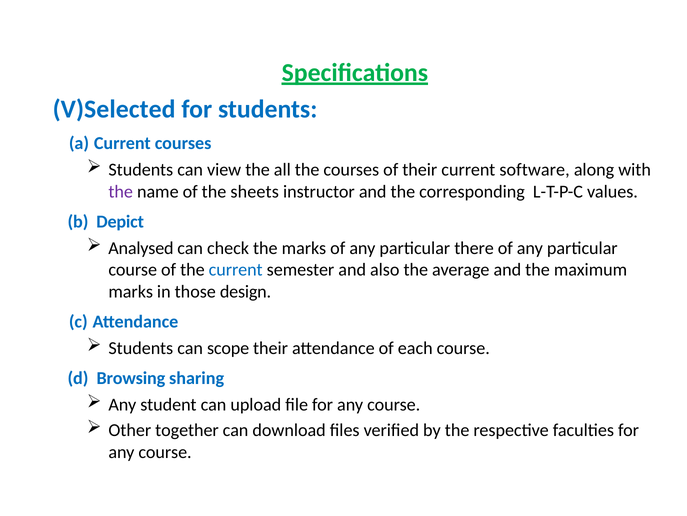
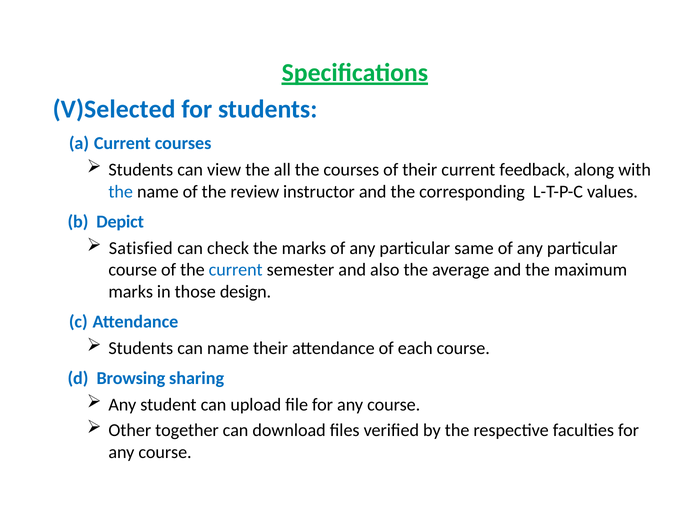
software: software -> feedback
the at (121, 191) colour: purple -> blue
sheets: sheets -> review
Analysed: Analysed -> Satisfied
there: there -> same
can scope: scope -> name
